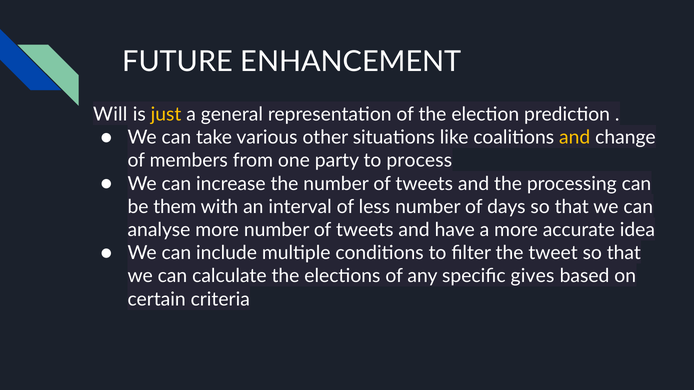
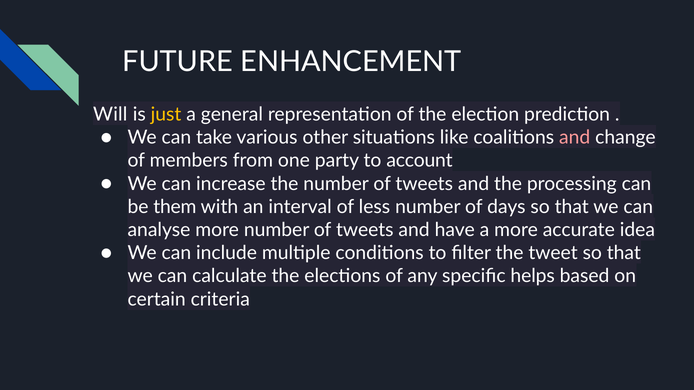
and at (575, 138) colour: yellow -> pink
process: process -> account
gives: gives -> helps
